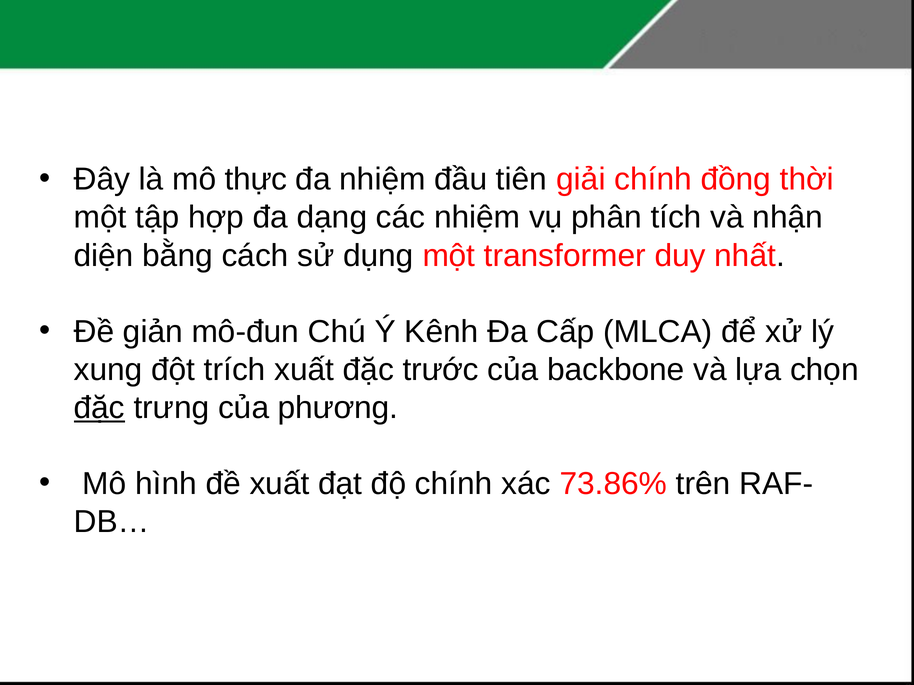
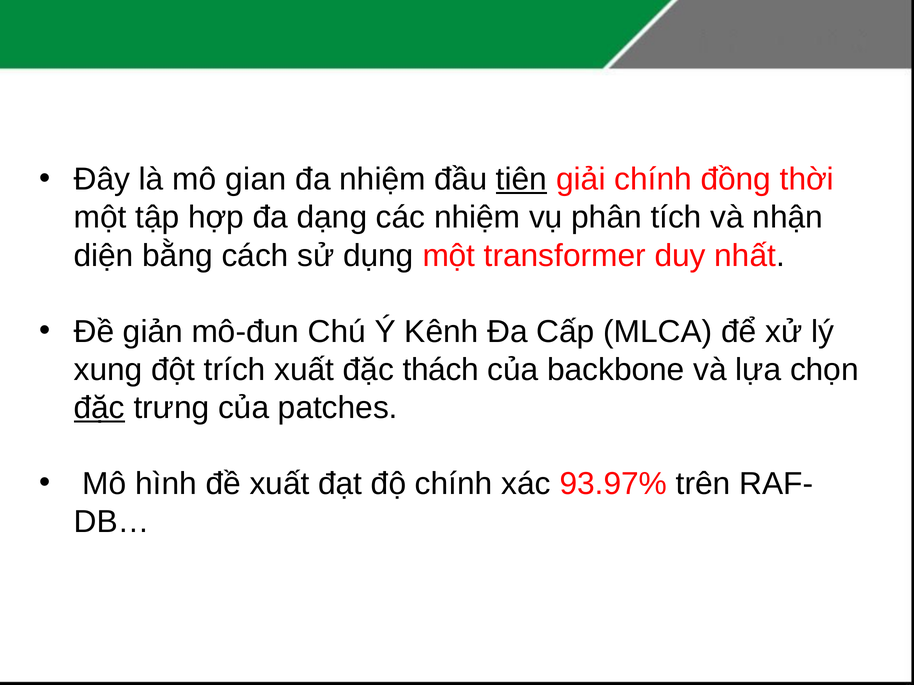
thực: thực -> gian
tiên underline: none -> present
trước: trước -> thách
phương: phương -> patches
73.86%: 73.86% -> 93.97%
